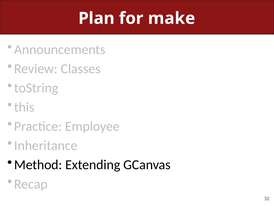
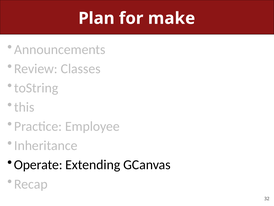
Method: Method -> Operate
